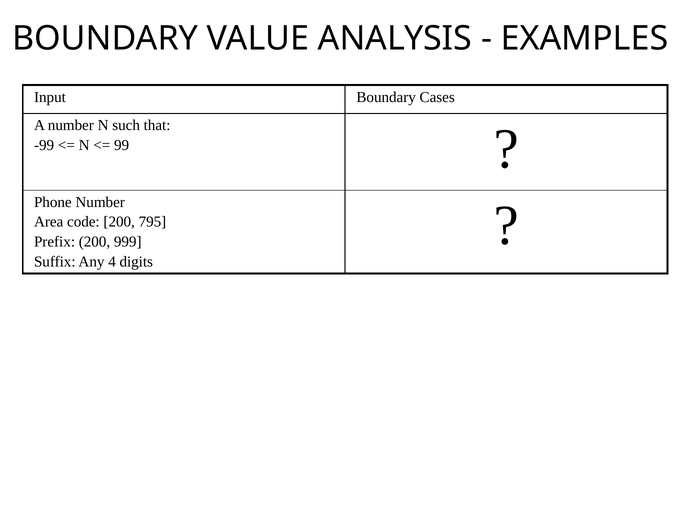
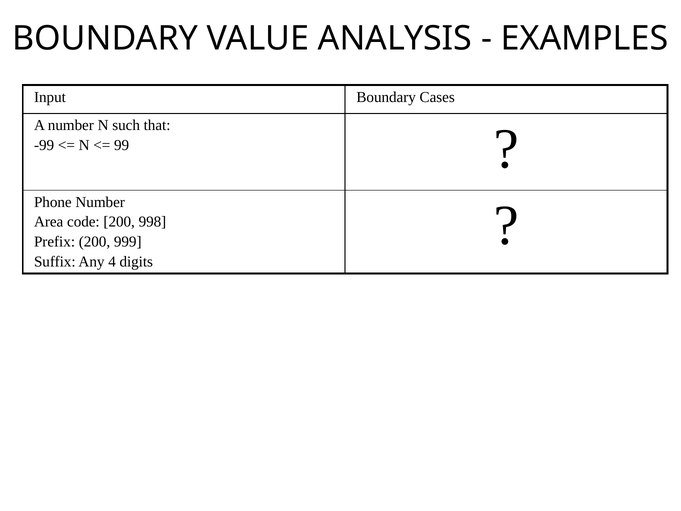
795: 795 -> 998
